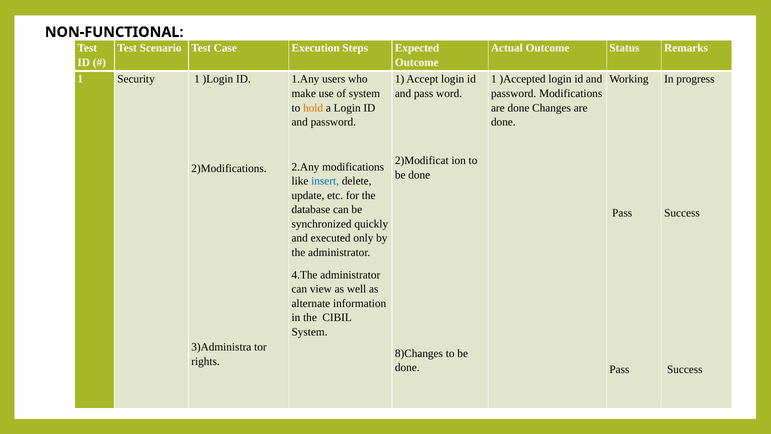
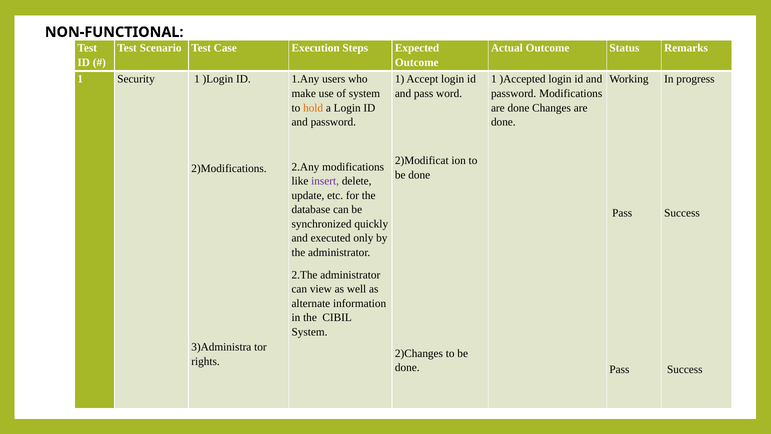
insert colour: blue -> purple
4.The: 4.The -> 2.The
8)Changes: 8)Changes -> 2)Changes
